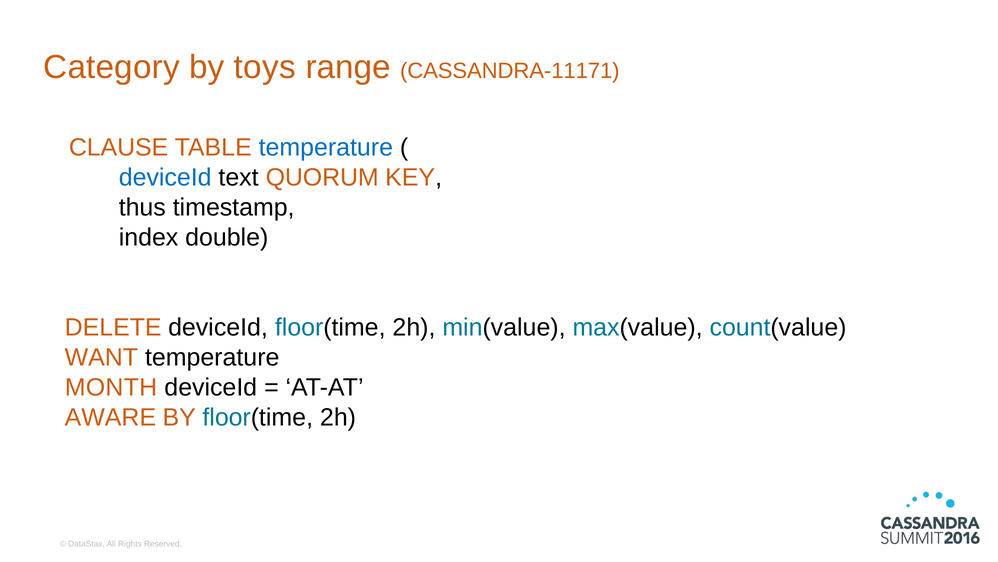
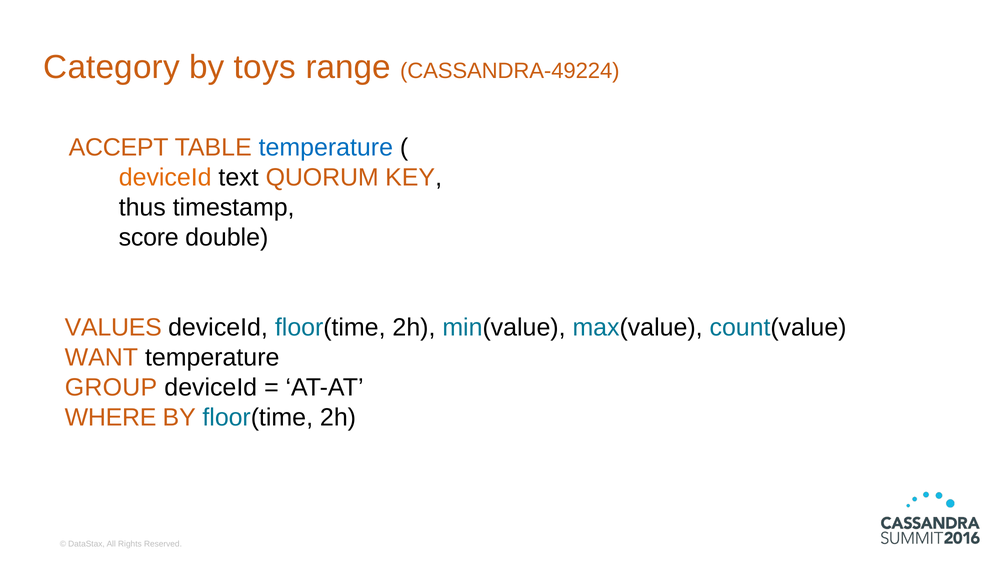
CASSANDRA-11171: CASSANDRA-11171 -> CASSANDRA-49224
CLAUSE: CLAUSE -> ACCEPT
deviceId at (165, 177) colour: blue -> orange
index: index -> score
DELETE: DELETE -> VALUES
MONTH: MONTH -> GROUP
AWARE: AWARE -> WHERE
